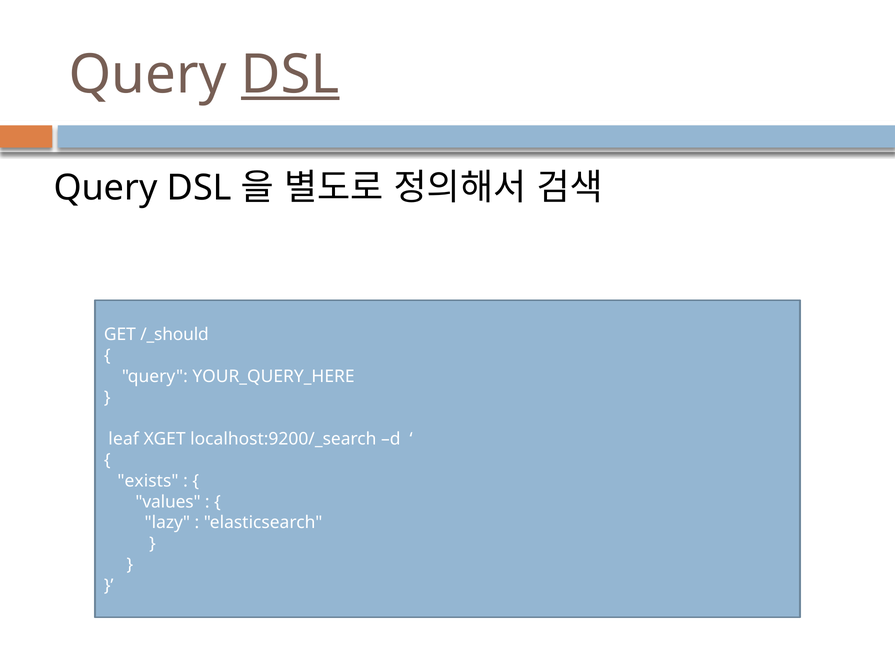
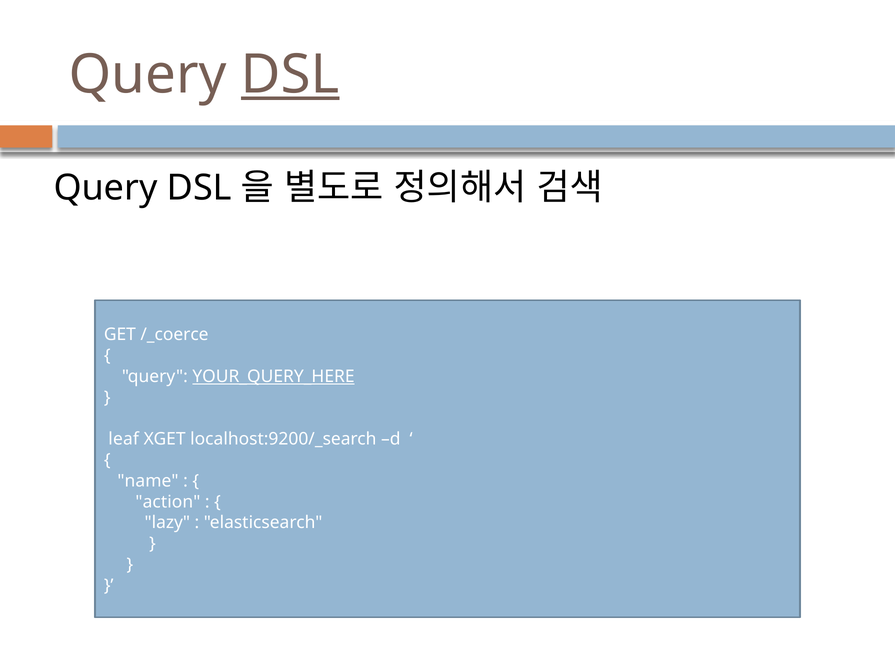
/_should: /_should -> /_coerce
YOUR_QUERY_HERE underline: none -> present
exists: exists -> name
values: values -> action
